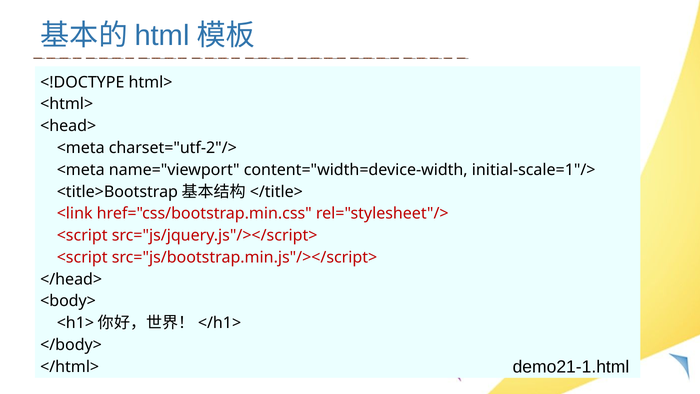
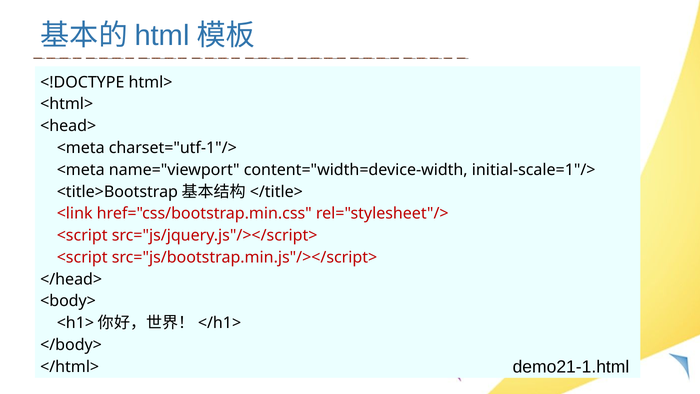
charset="utf-2"/>: charset="utf-2"/> -> charset="utf-1"/>
